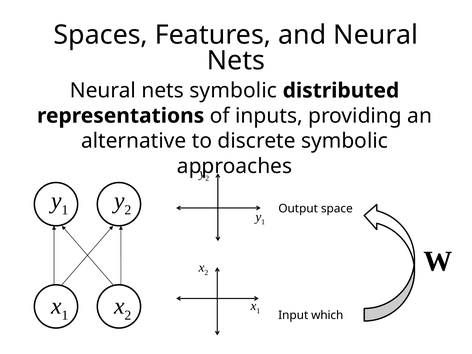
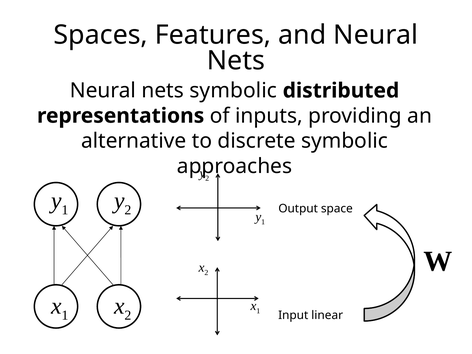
which: which -> linear
